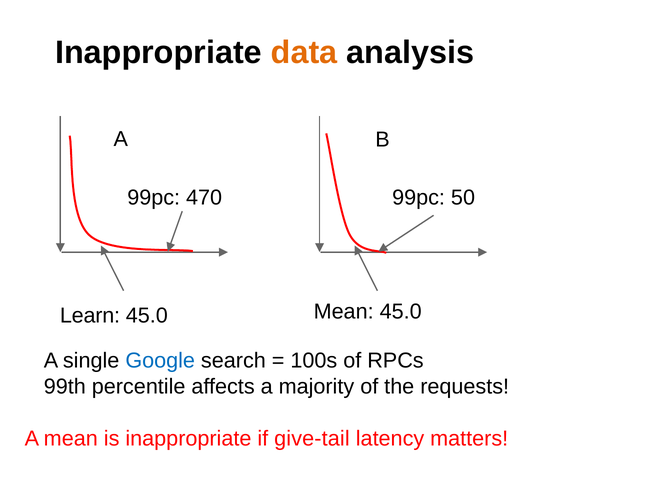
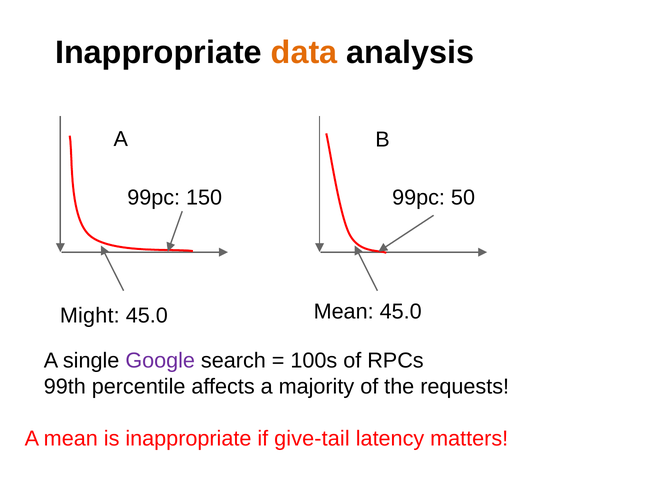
470: 470 -> 150
Learn: Learn -> Might
Google colour: blue -> purple
